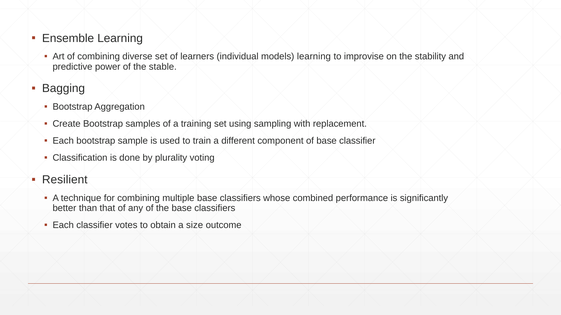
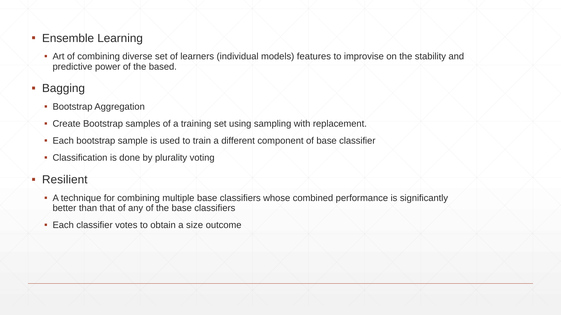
models learning: learning -> features
stable: stable -> based
